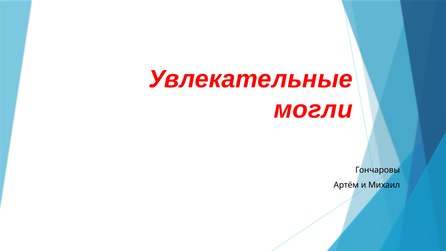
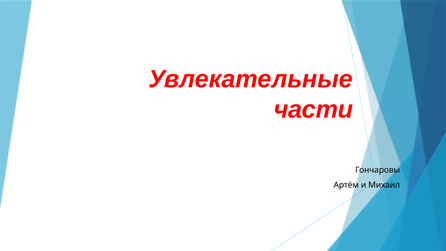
могли: могли -> части
